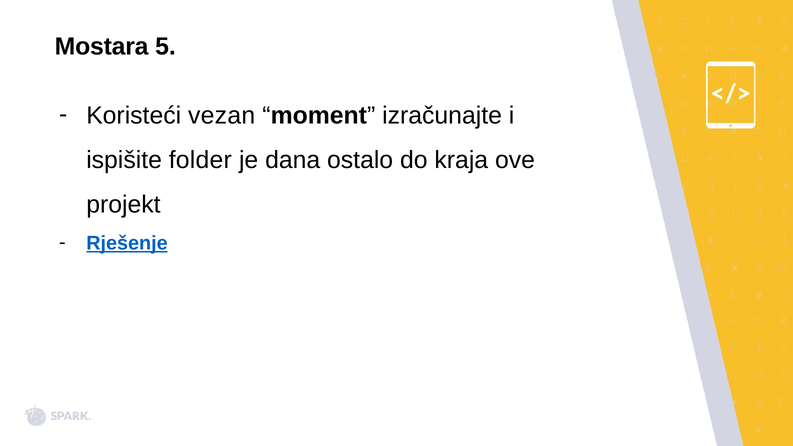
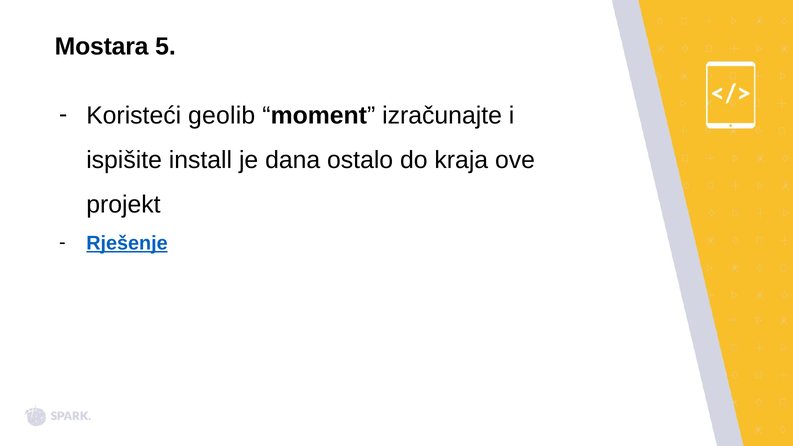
vezan: vezan -> geolib
folder: folder -> install
